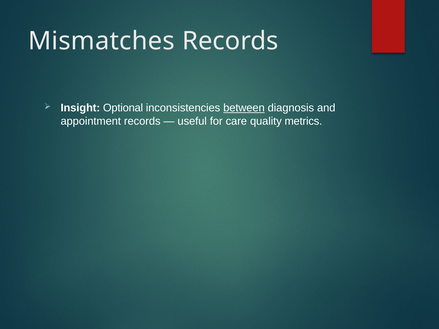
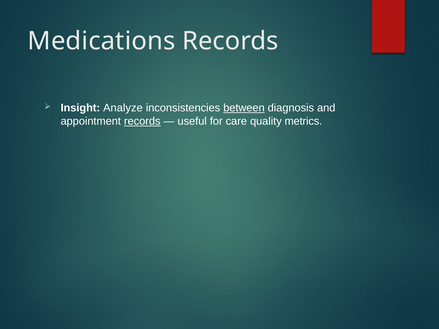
Mismatches: Mismatches -> Medications
Optional: Optional -> Analyze
records at (142, 121) underline: none -> present
